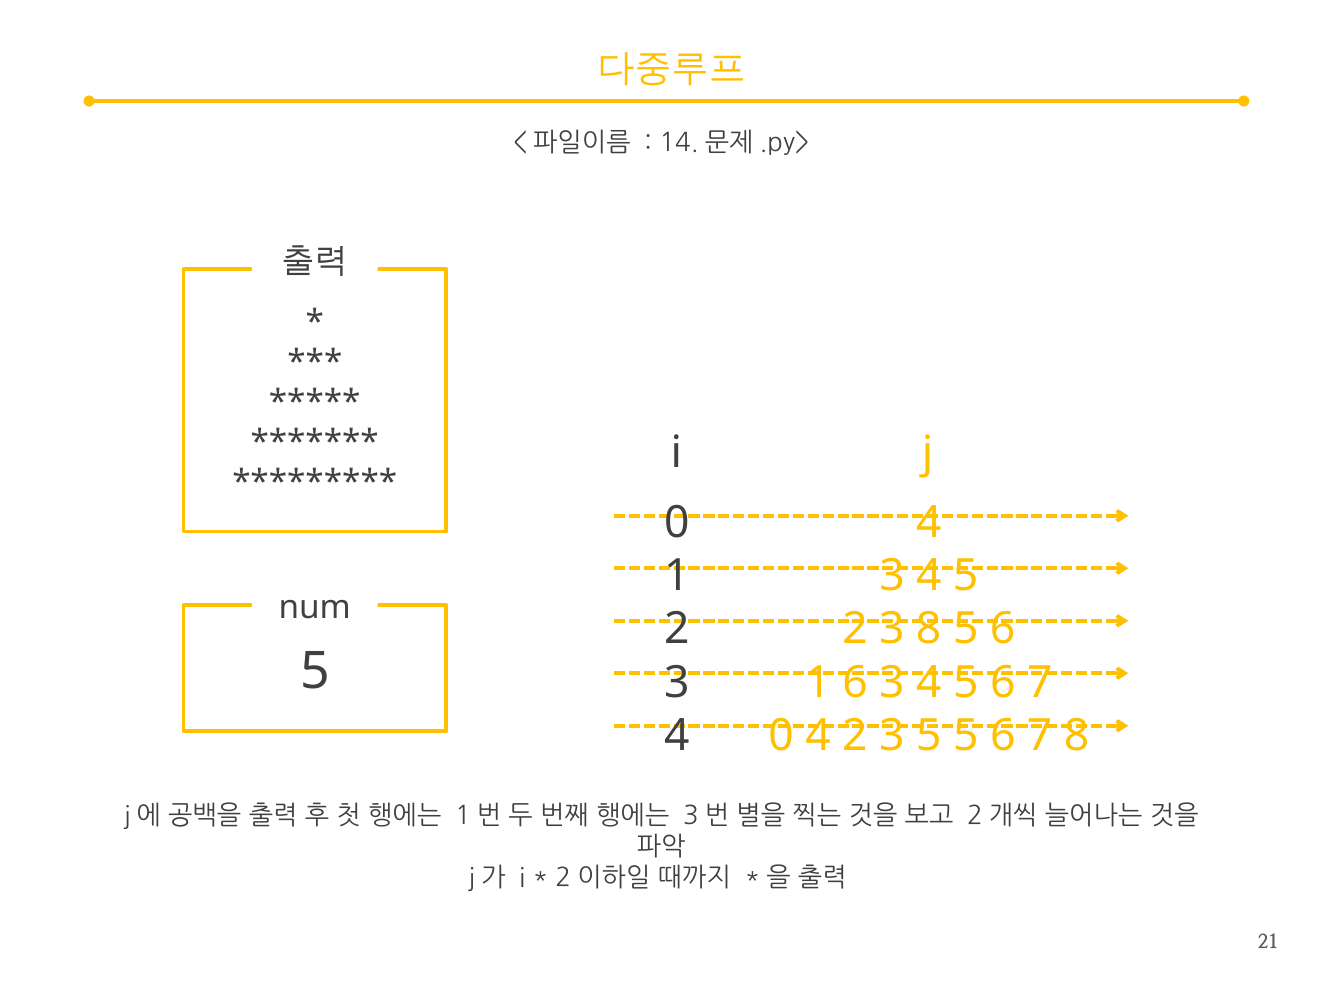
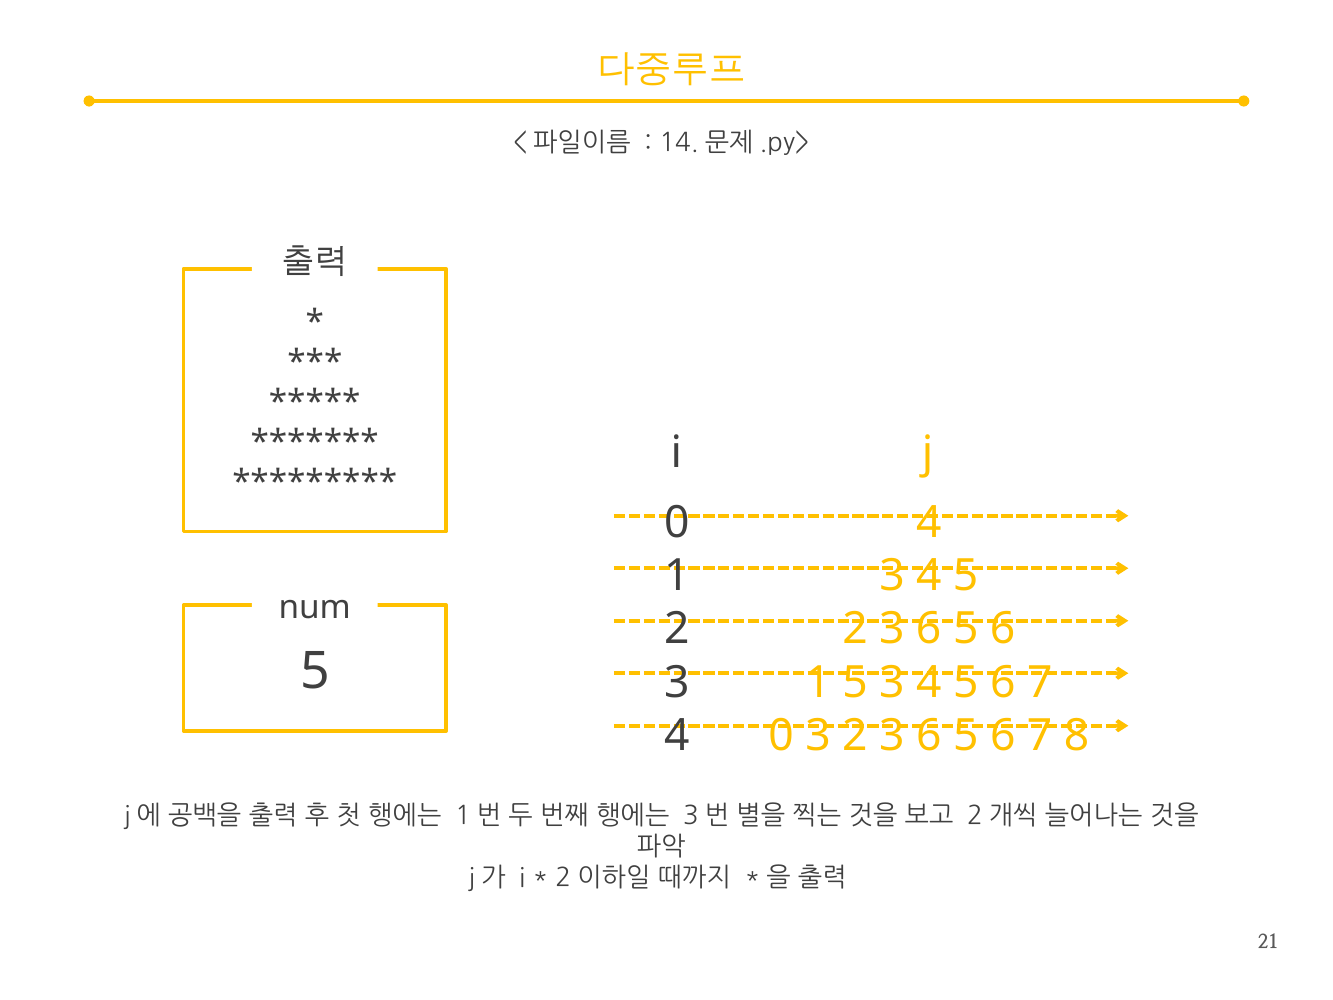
8 at (929, 629): 8 -> 6
1 6: 6 -> 5
0 4: 4 -> 3
5 at (929, 736): 5 -> 6
